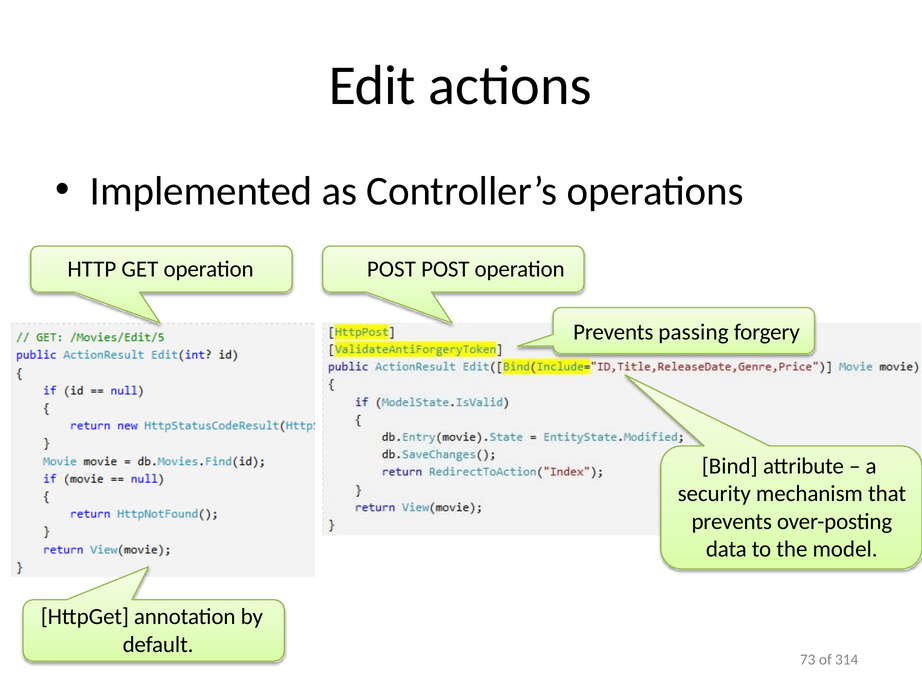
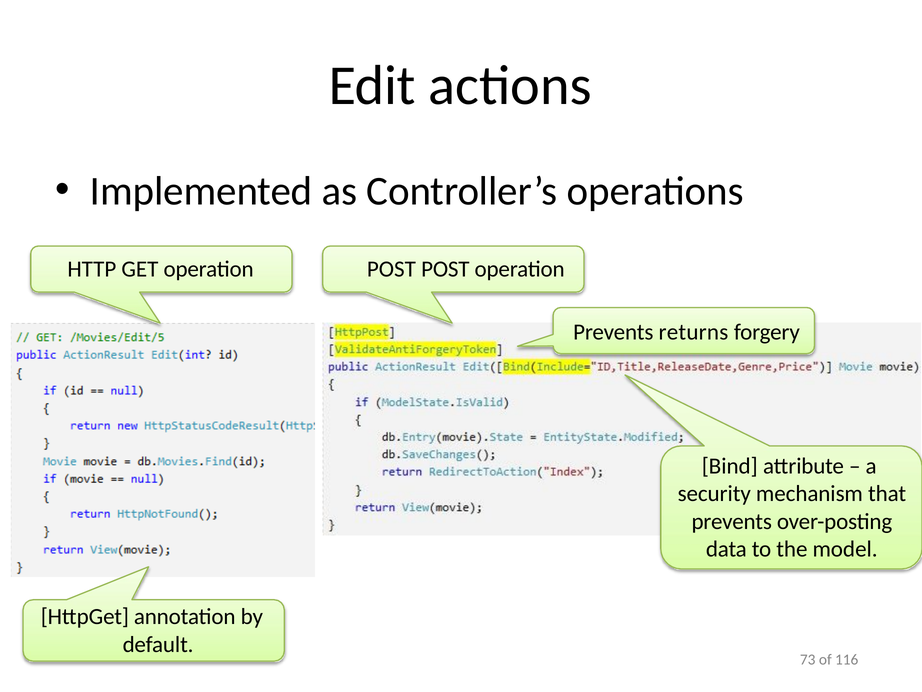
passing: passing -> returns
314: 314 -> 116
